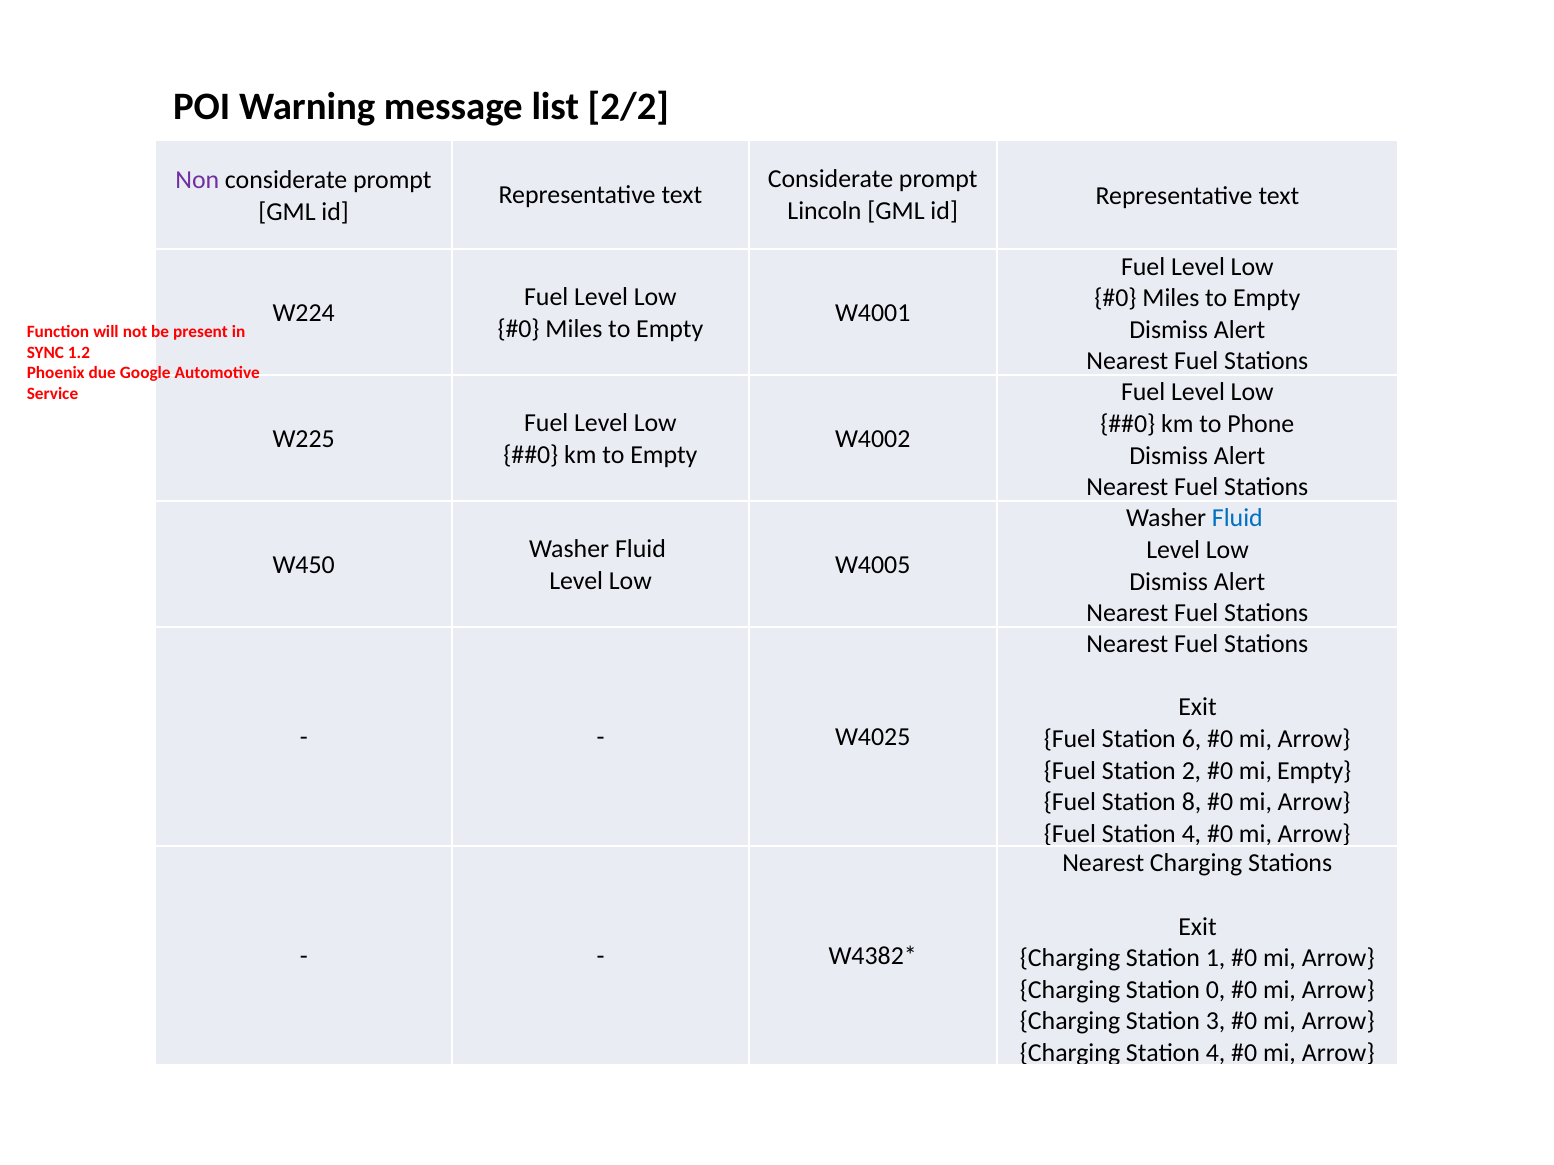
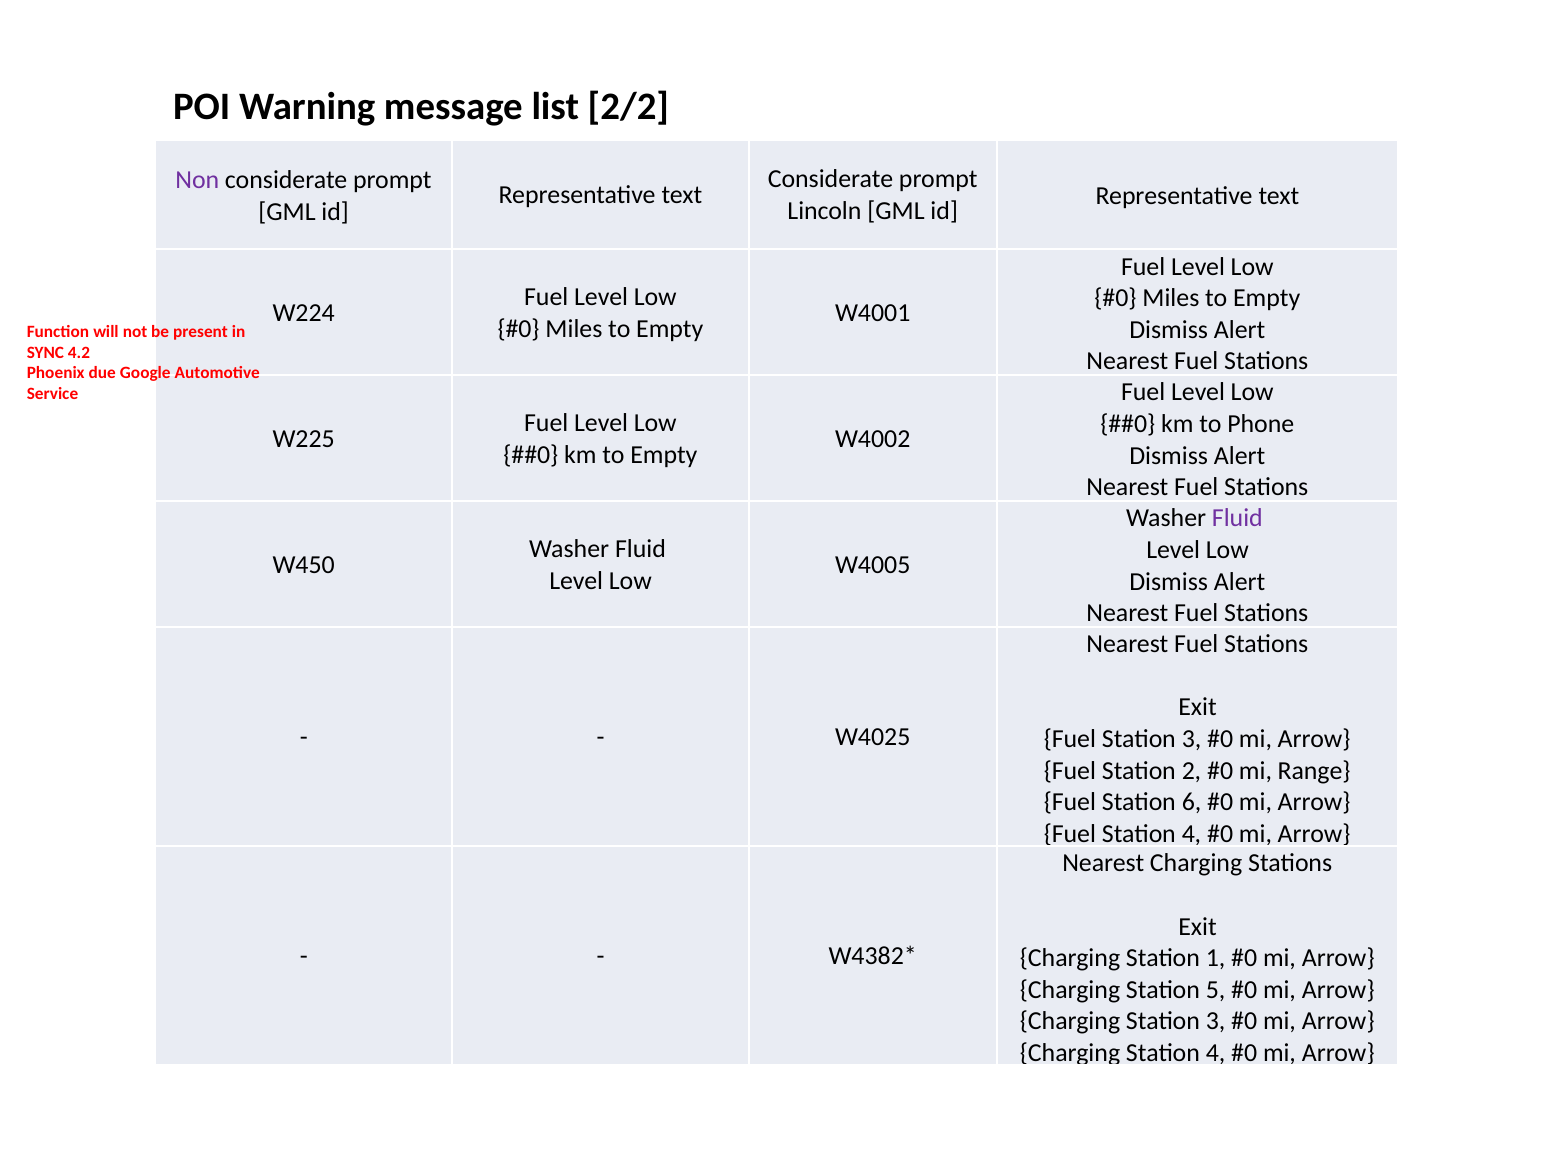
1.2: 1.2 -> 4.2
Fluid at (1237, 519) colour: blue -> purple
Fuel Station 6: 6 -> 3
mi Empty: Empty -> Range
8: 8 -> 6
0: 0 -> 5
